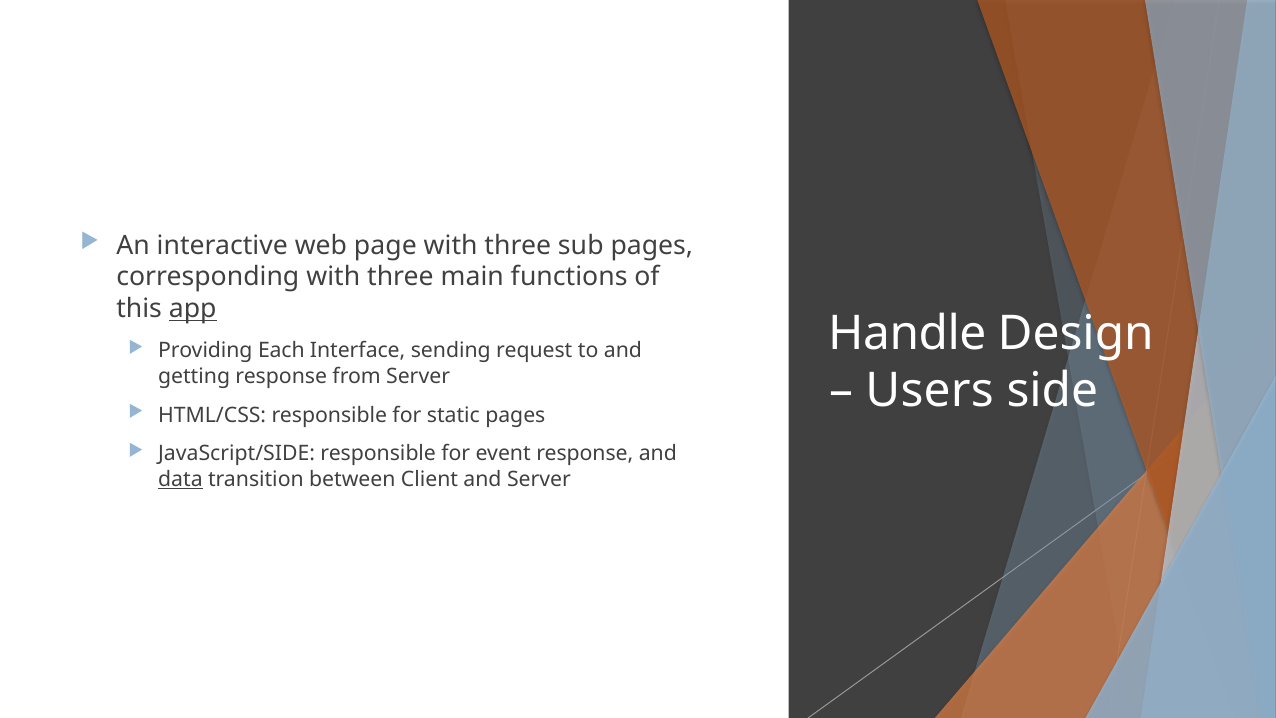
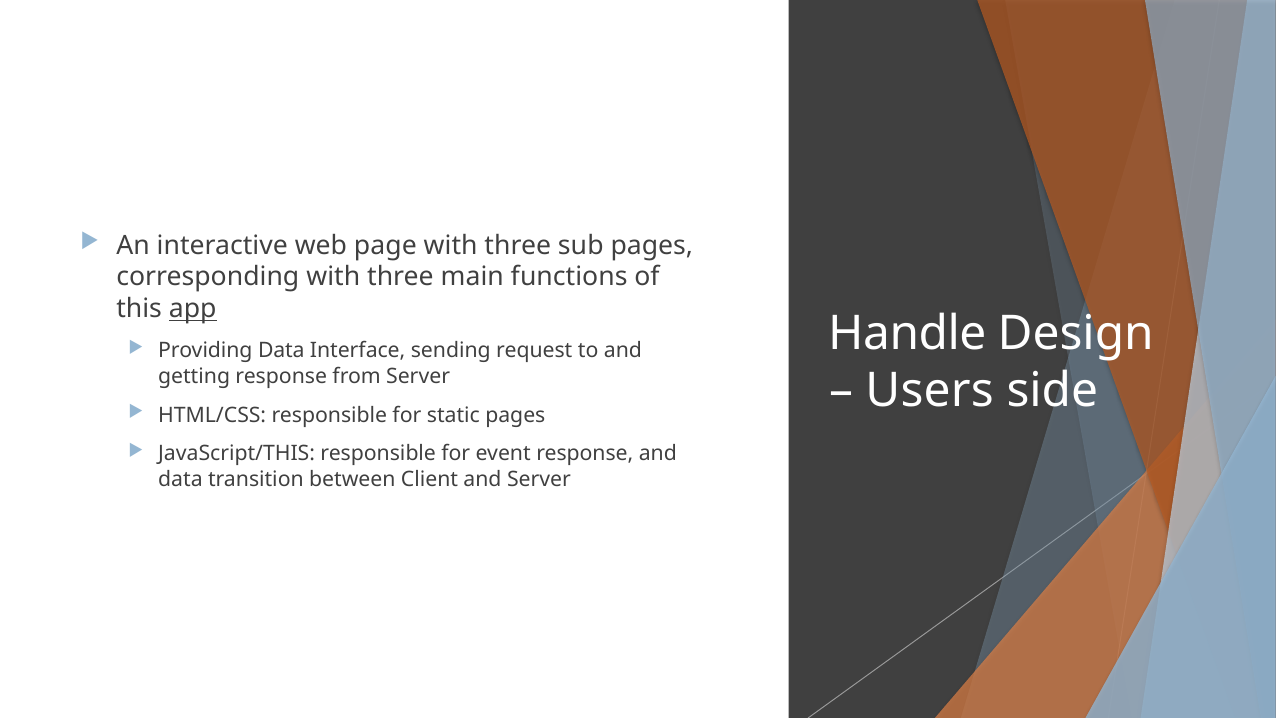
Providing Each: Each -> Data
JavaScript/SIDE: JavaScript/SIDE -> JavaScript/THIS
data at (180, 479) underline: present -> none
